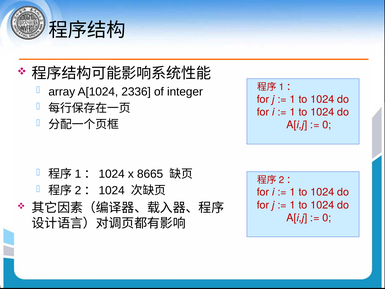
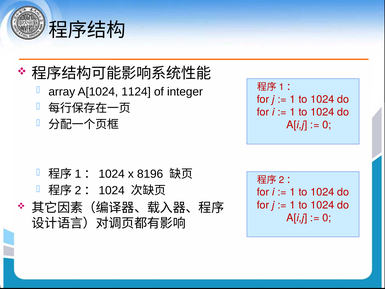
2336: 2336 -> 1124
8665: 8665 -> 8196
